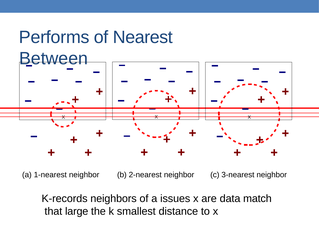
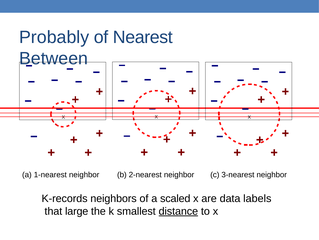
Performs: Performs -> Probably
issues: issues -> scaled
match: match -> labels
distance underline: none -> present
